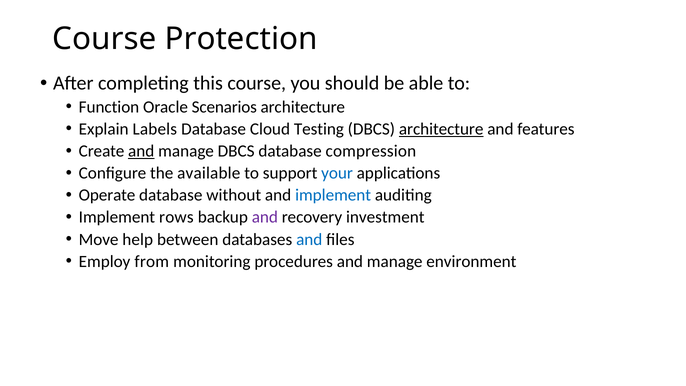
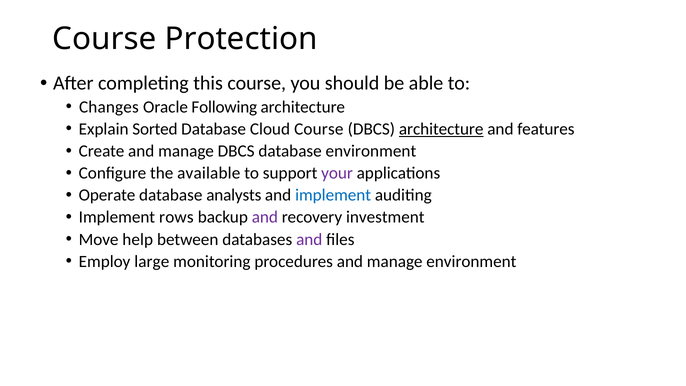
Function: Function -> Changes
Scenarios: Scenarios -> Following
Labels: Labels -> Sorted
Cloud Testing: Testing -> Course
and at (141, 151) underline: present -> none
database compression: compression -> environment
your colour: blue -> purple
without: without -> analysts
and at (309, 239) colour: blue -> purple
from: from -> large
